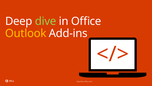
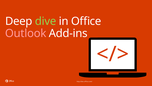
Outlook colour: yellow -> pink
